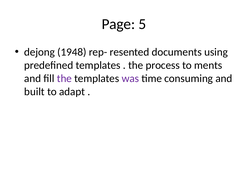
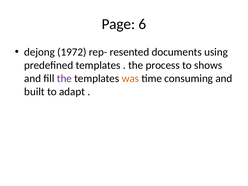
5: 5 -> 6
1948: 1948 -> 1972
ments: ments -> shows
was colour: purple -> orange
